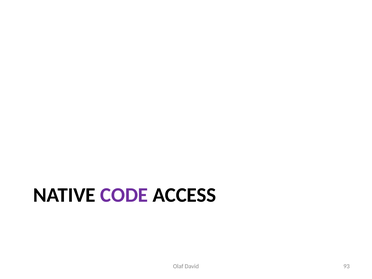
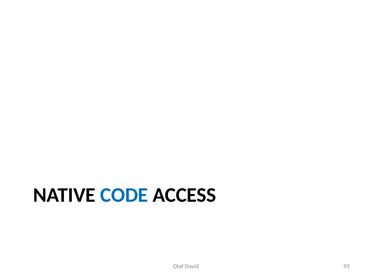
CODE colour: purple -> blue
